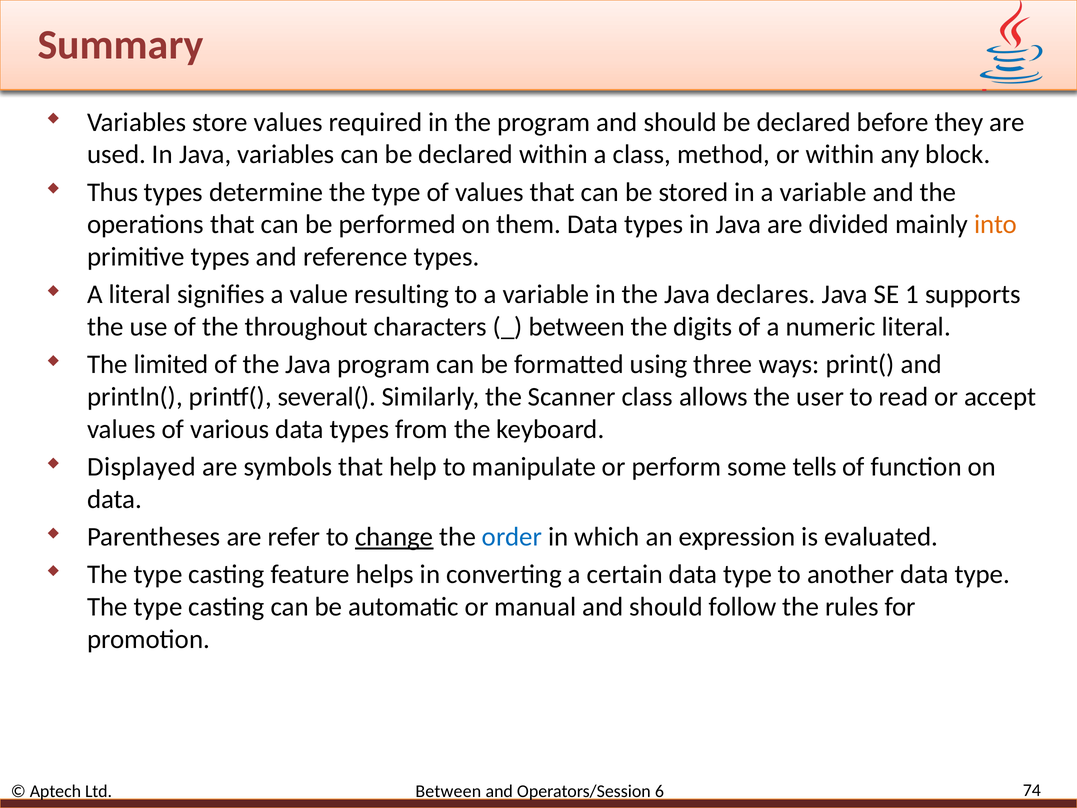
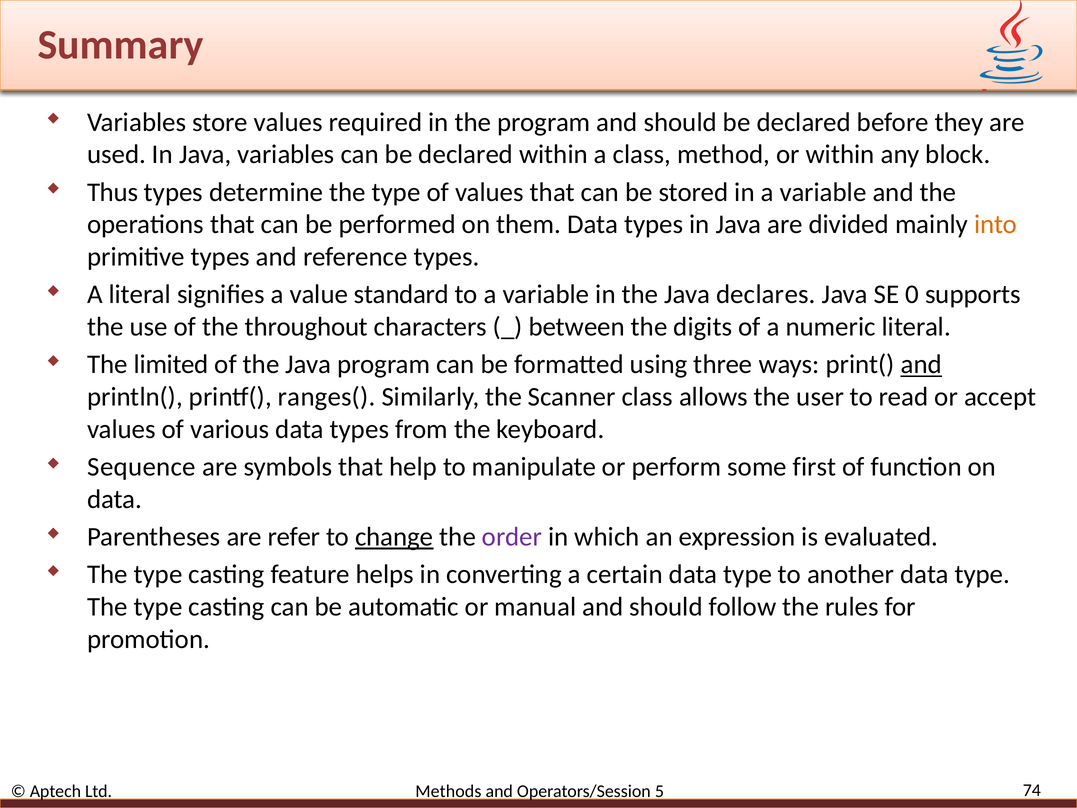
resulting: resulting -> standard
1: 1 -> 0
and at (921, 364) underline: none -> present
several(: several( -> ranges(
Displayed: Displayed -> Sequence
tells: tells -> first
order colour: blue -> purple
Ltd Between: Between -> Methods
6: 6 -> 5
